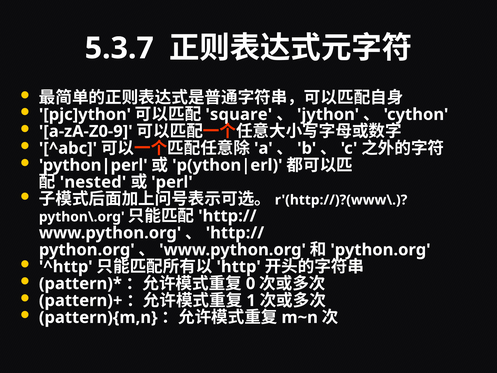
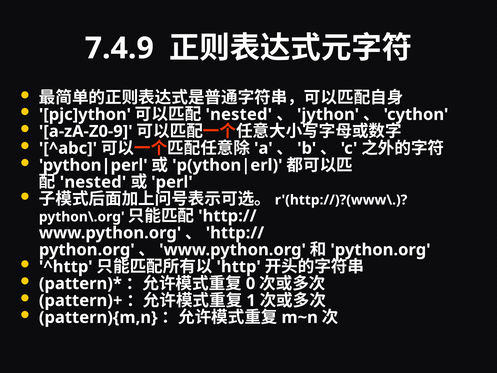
5.3.7: 5.3.7 -> 7.4.9
square at (239, 114): square -> nested
